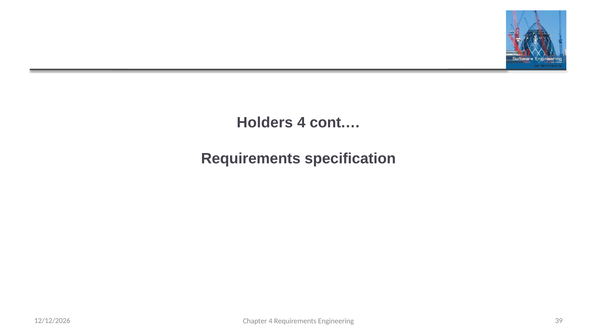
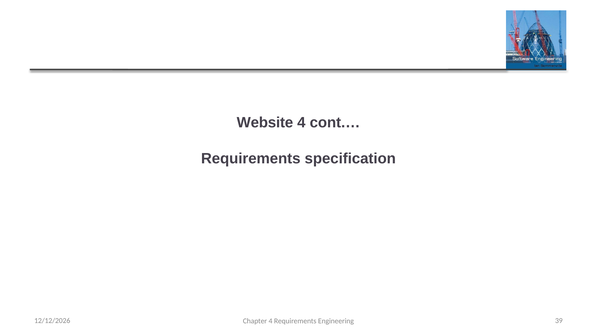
Holders: Holders -> Website
